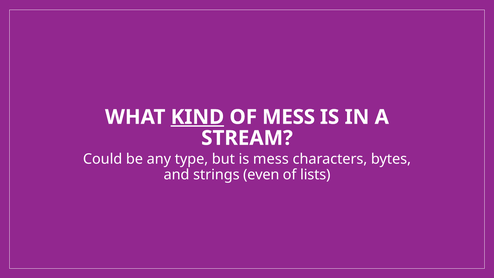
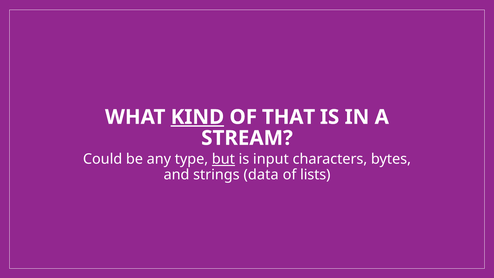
OF MESS: MESS -> THAT
but underline: none -> present
is mess: mess -> input
even: even -> data
